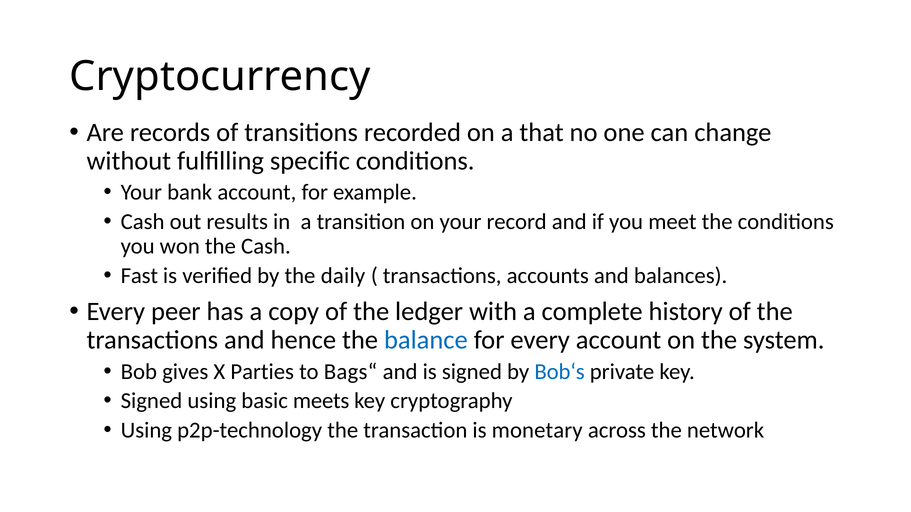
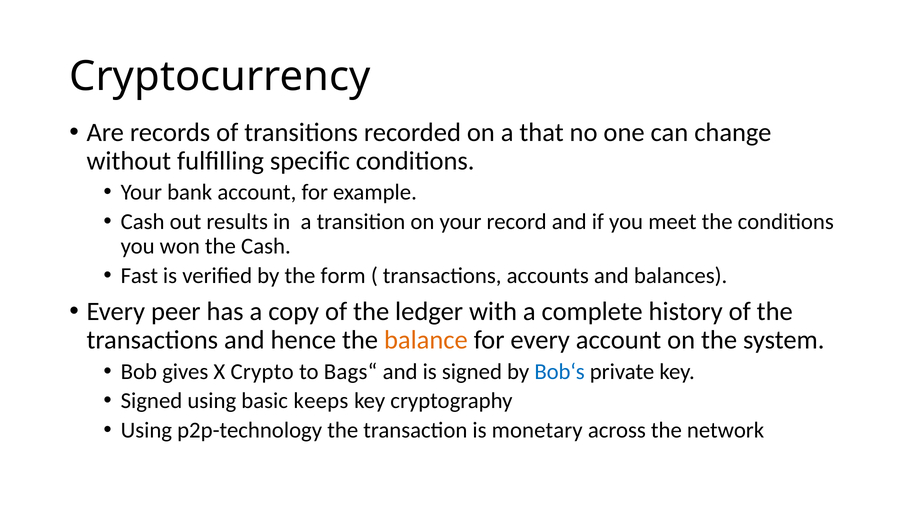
daily: daily -> form
balance colour: blue -> orange
Parties: Parties -> Crypto
meets: meets -> keeps
